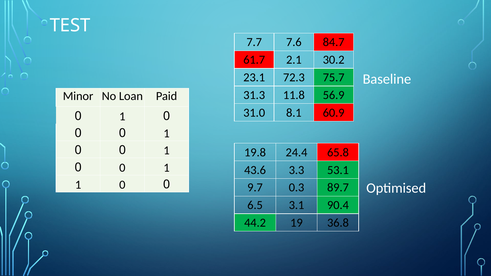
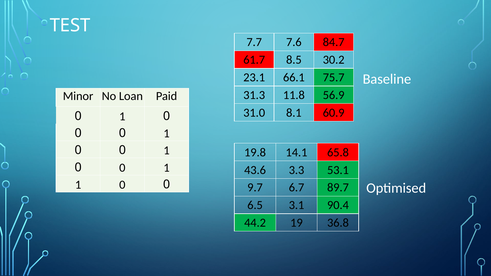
2.1: 2.1 -> 8.5
72.3: 72.3 -> 66.1
24.4: 24.4 -> 14.1
0.3: 0.3 -> 6.7
